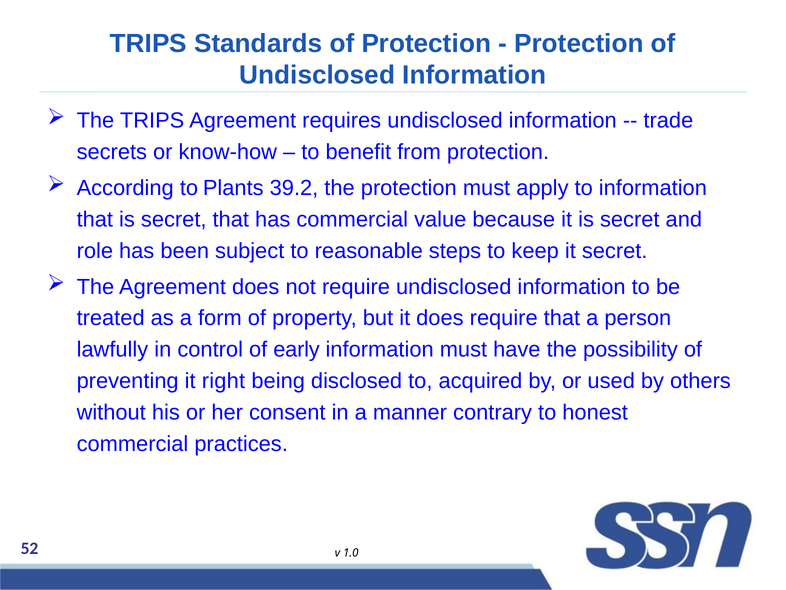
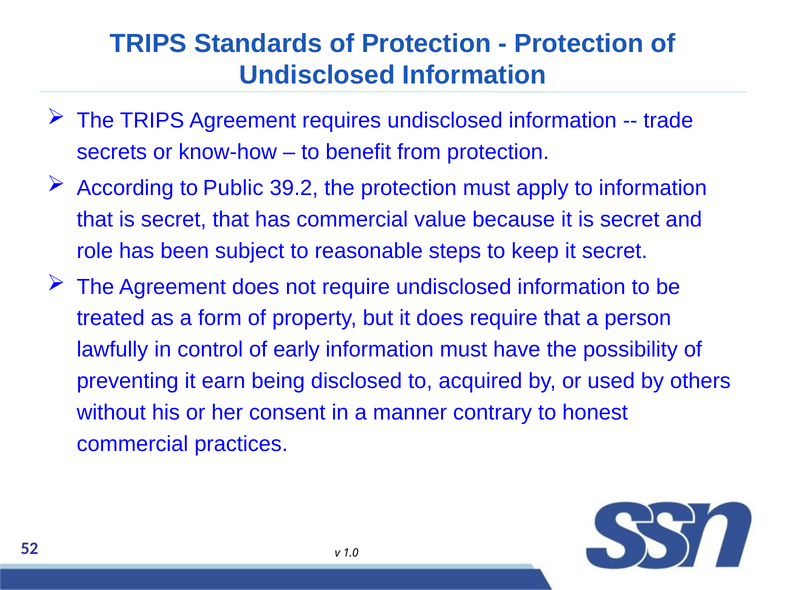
Plants: Plants -> Public
right: right -> earn
